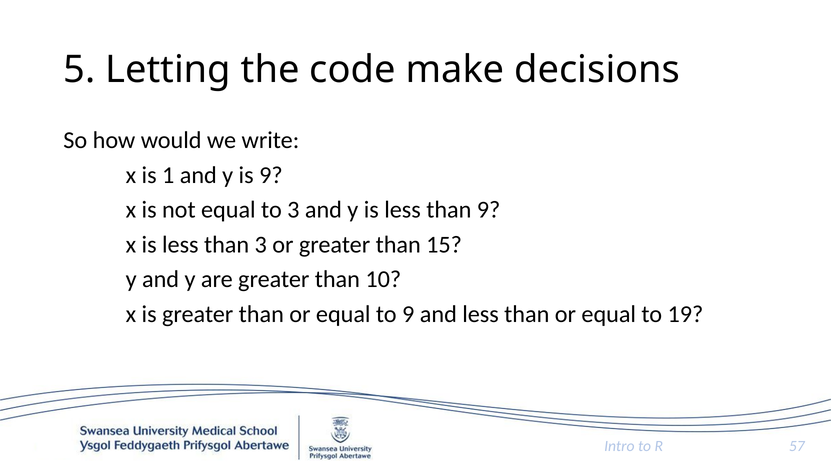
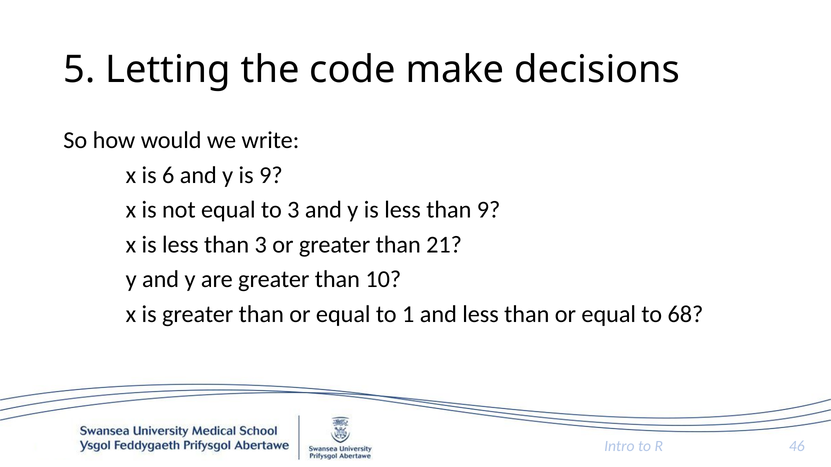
1: 1 -> 6
15: 15 -> 21
to 9: 9 -> 1
19: 19 -> 68
57: 57 -> 46
